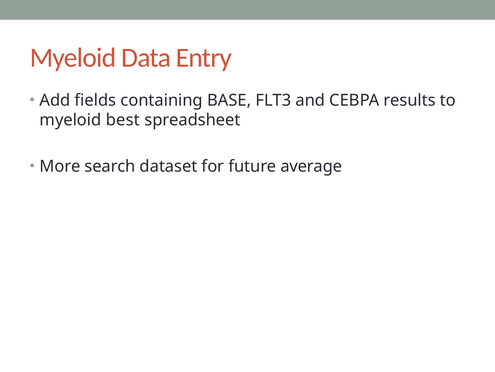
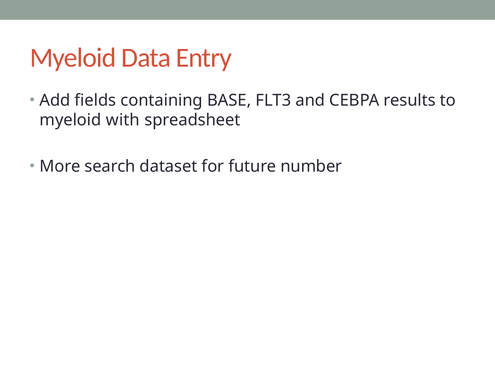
best: best -> with
average: average -> number
